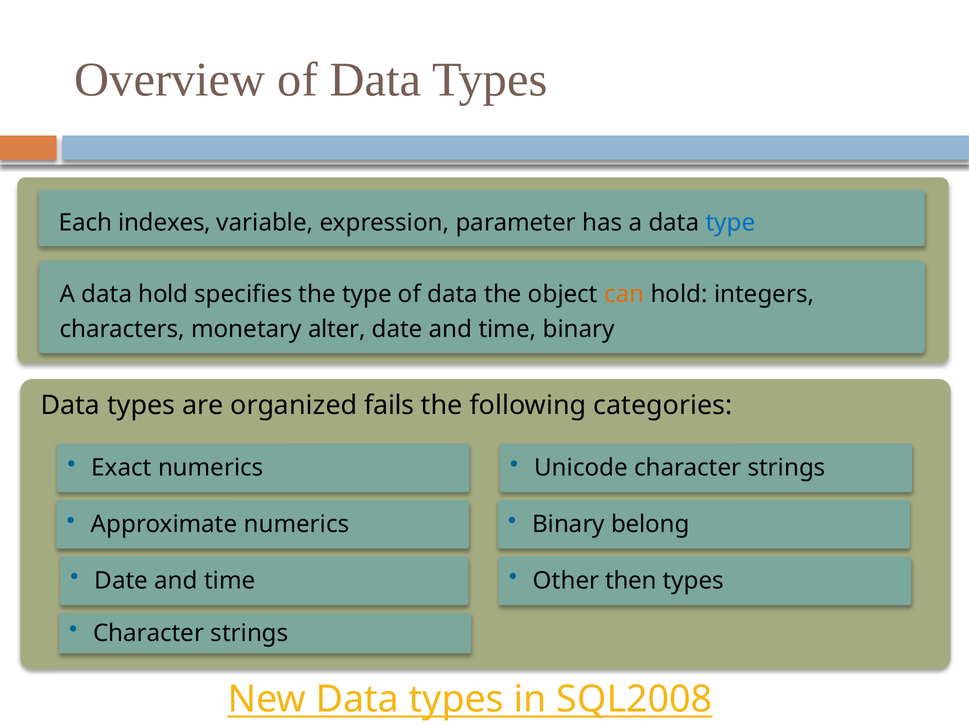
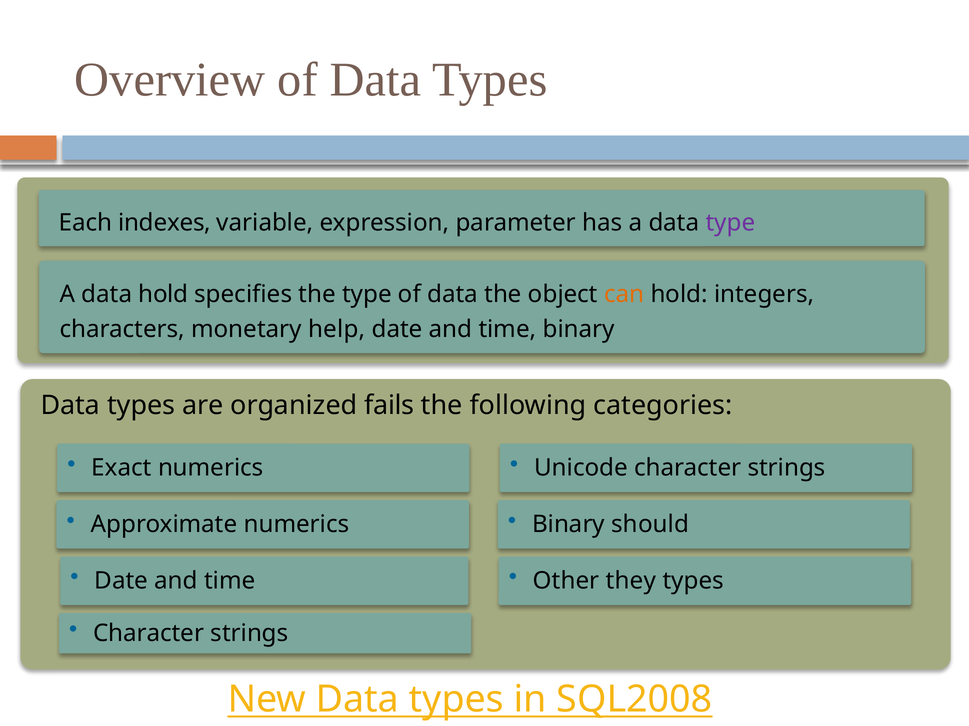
type at (730, 223) colour: blue -> purple
alter: alter -> help
belong: belong -> should
then: then -> they
